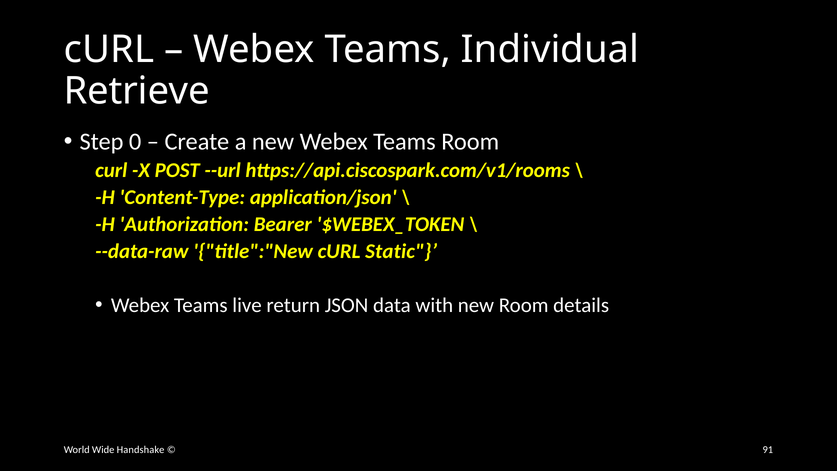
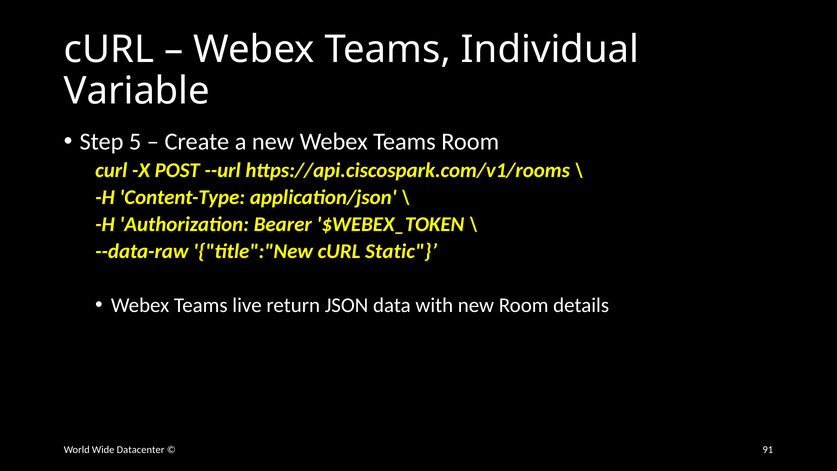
Retrieve: Retrieve -> Variable
0: 0 -> 5
Handshake: Handshake -> Datacenter
